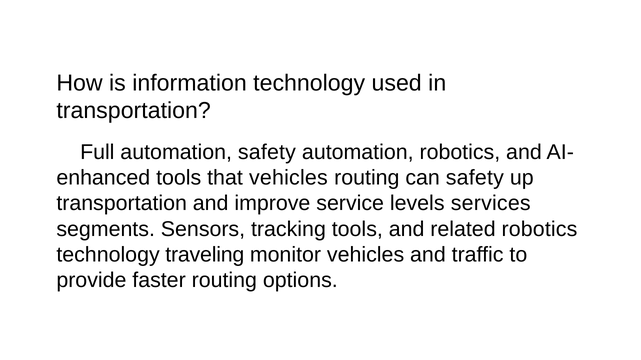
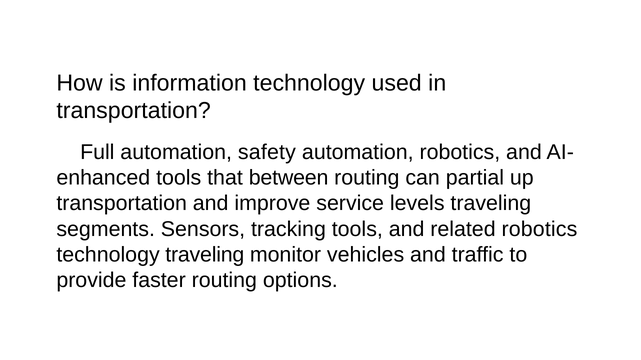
that vehicles: vehicles -> between
can safety: safety -> partial
levels services: services -> traveling
